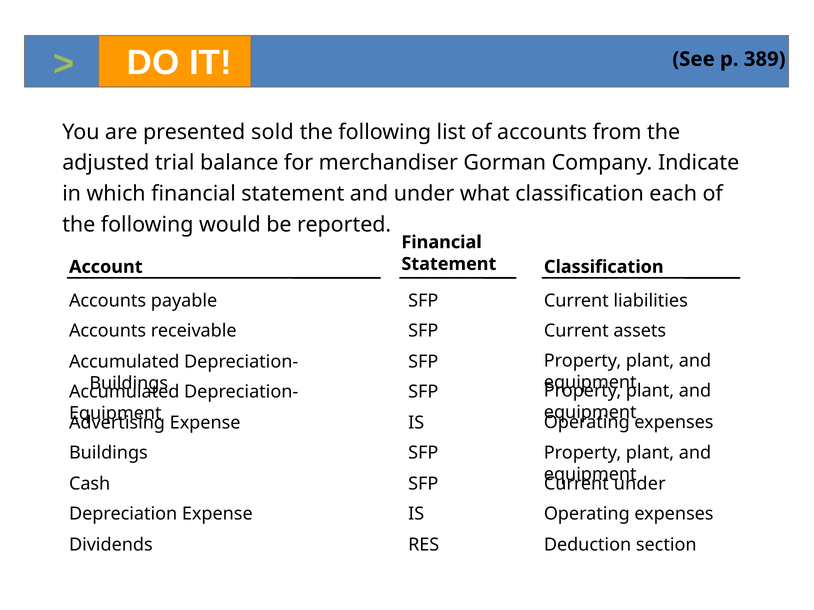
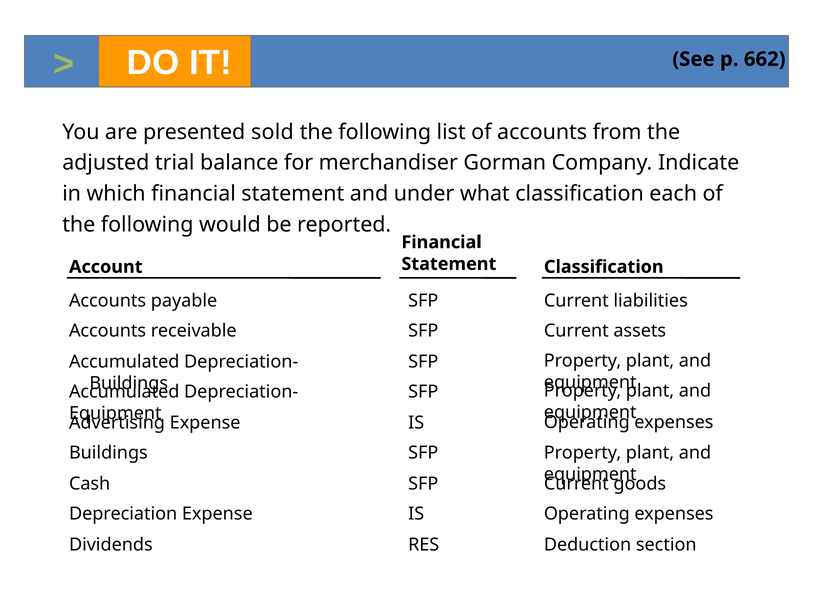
389: 389 -> 662
under at (640, 484): under -> goods
